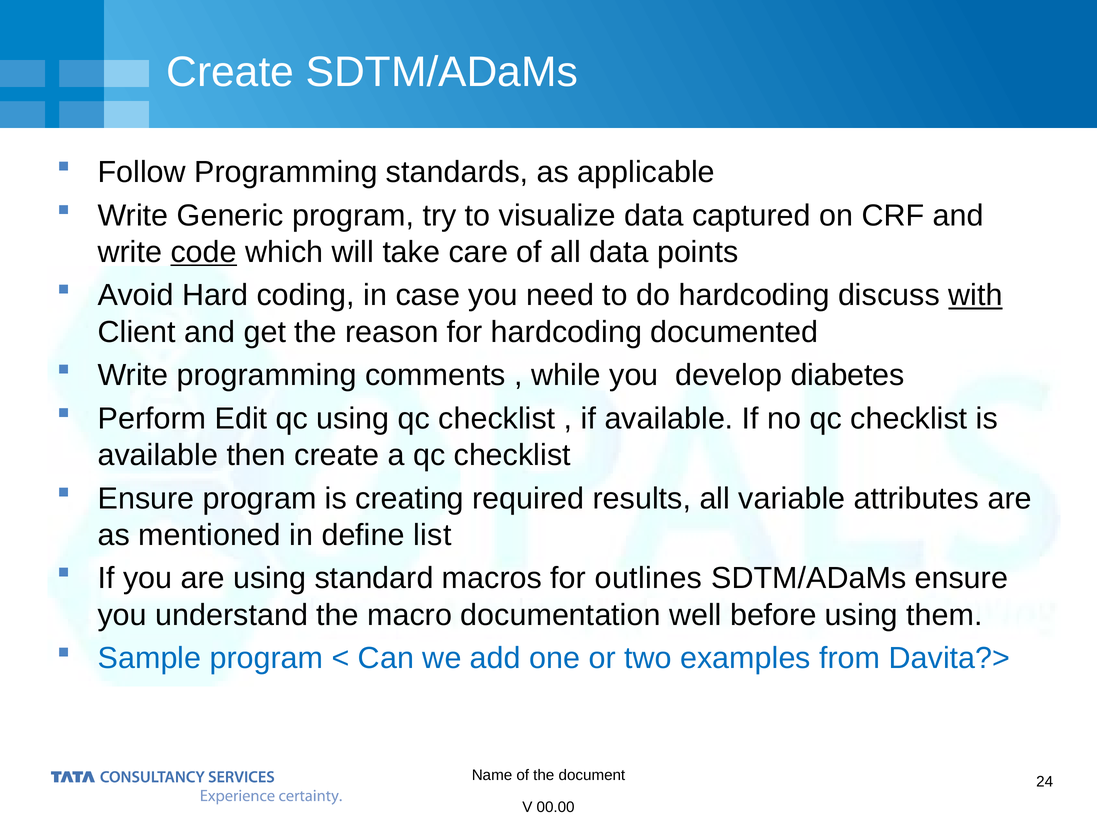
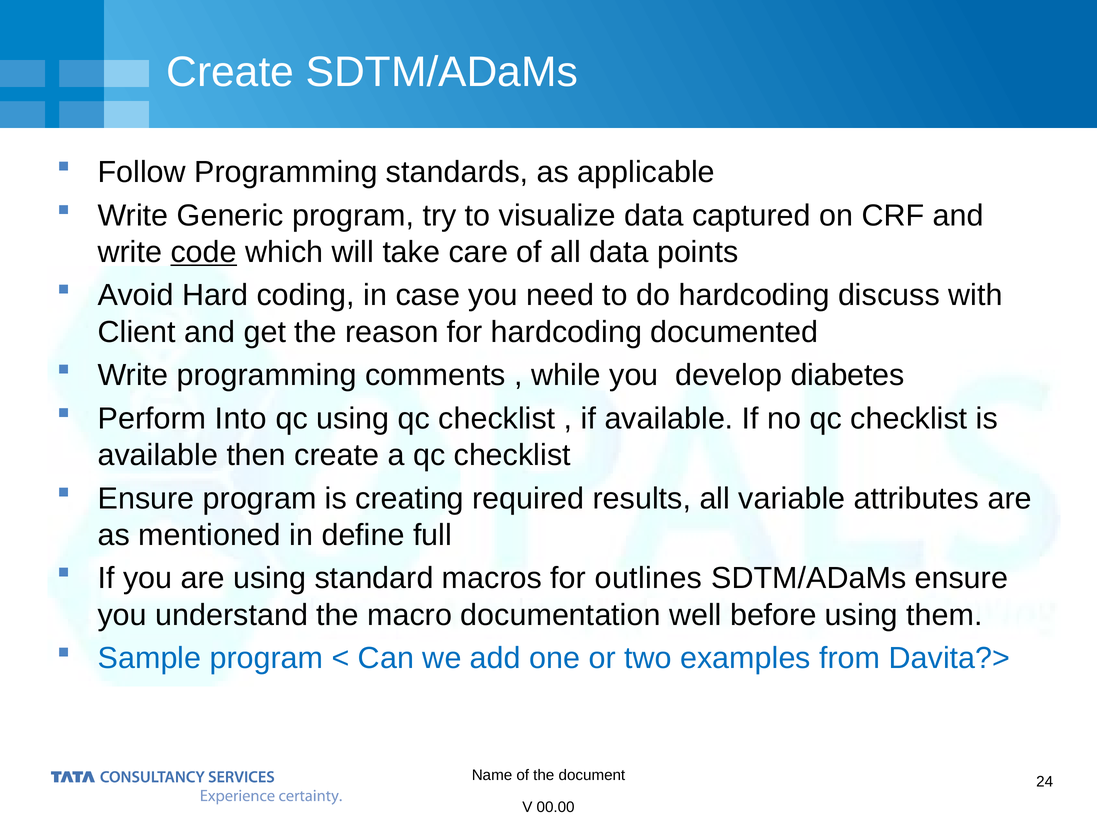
with underline: present -> none
Edit: Edit -> Into
list: list -> full
